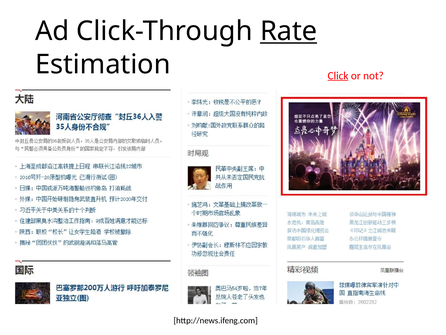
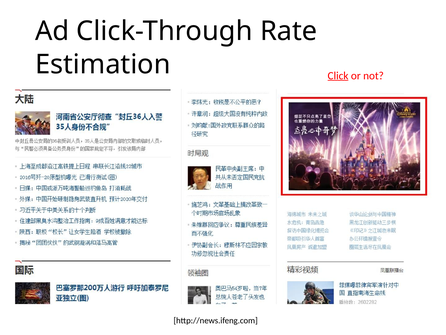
Rate underline: present -> none
